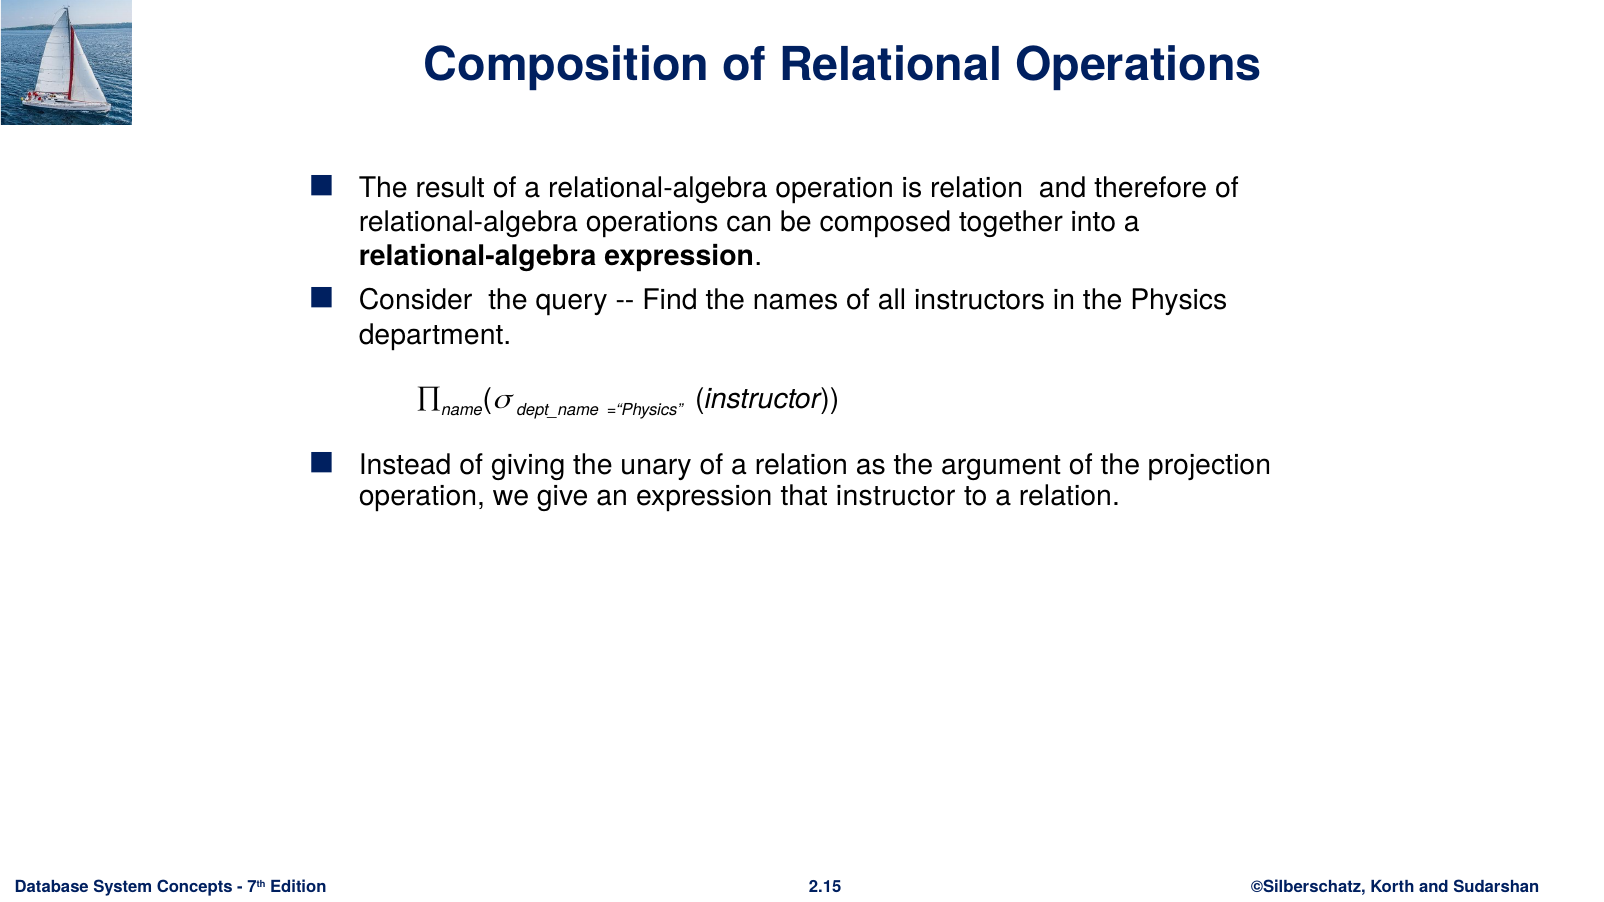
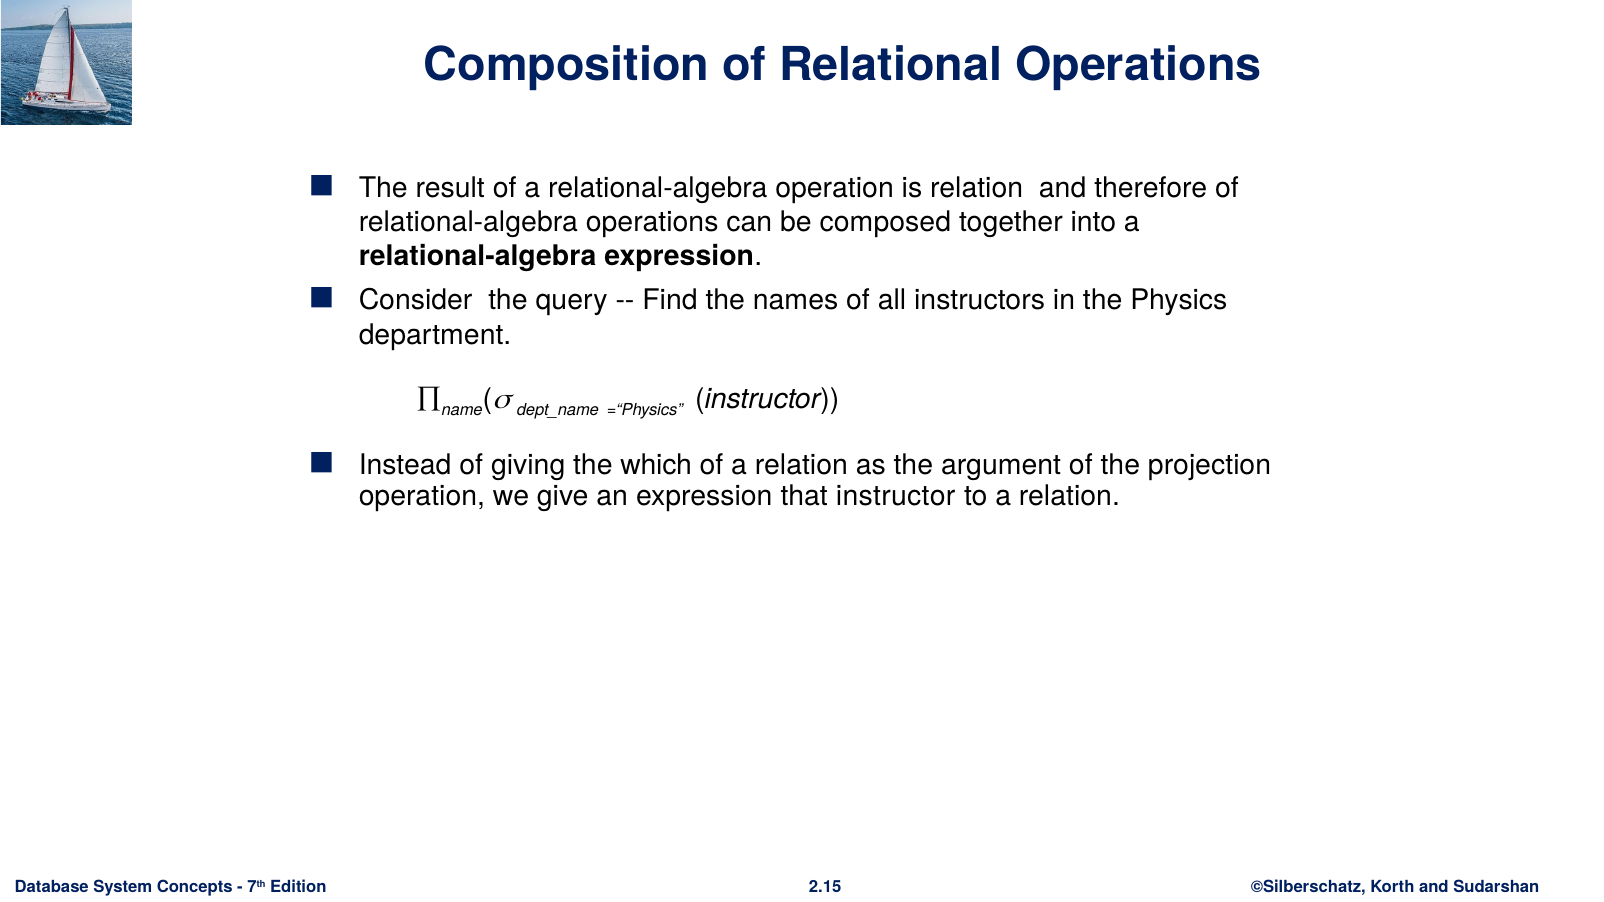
unary: unary -> which
